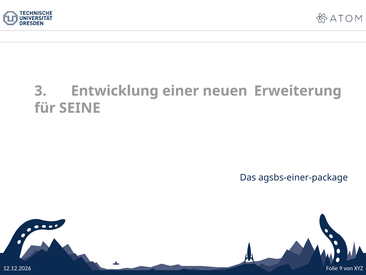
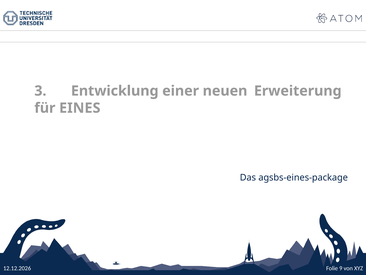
SEINE: SEINE -> EINES
agsbs-einer-package: agsbs-einer-package -> agsbs-eines-package
